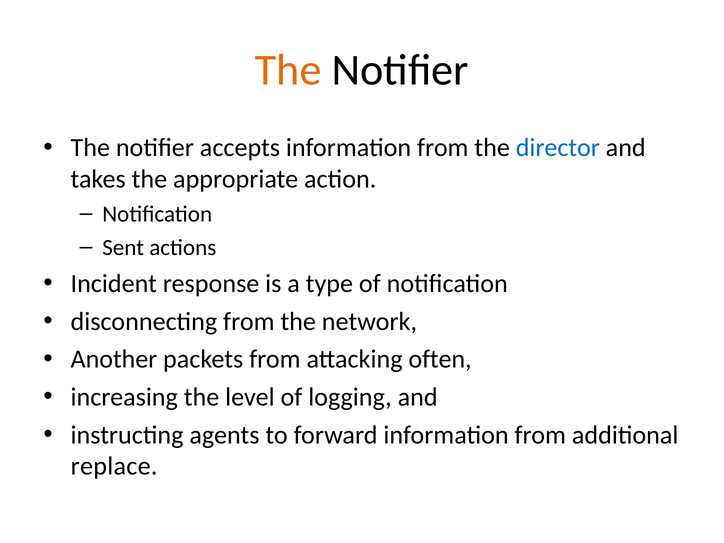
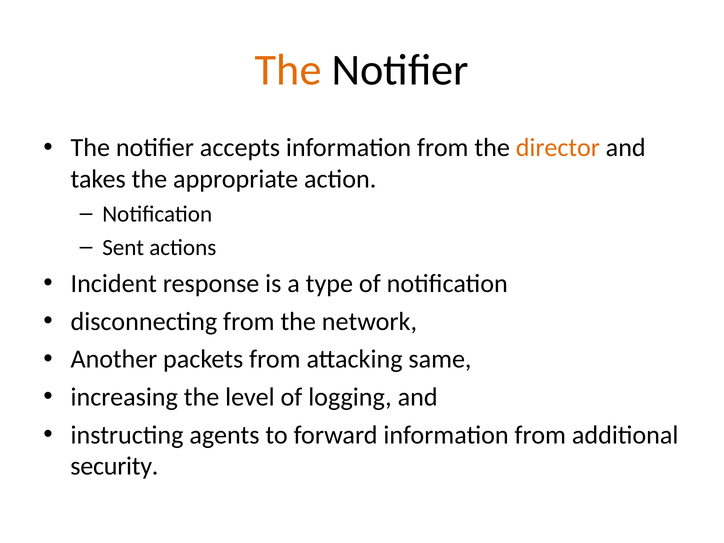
director colour: blue -> orange
often: often -> same
replace: replace -> security
